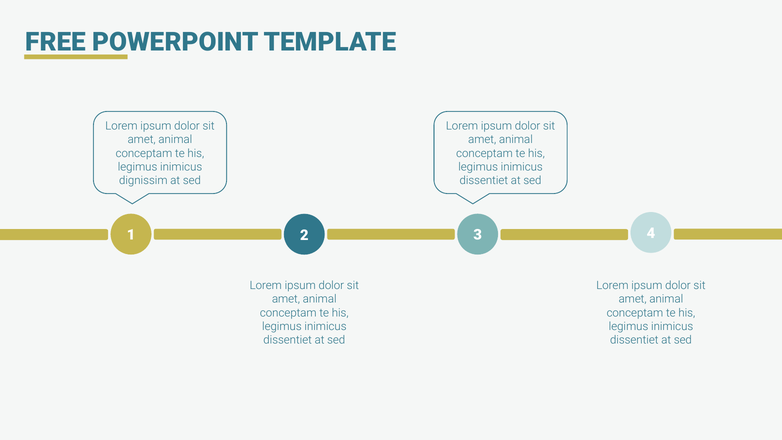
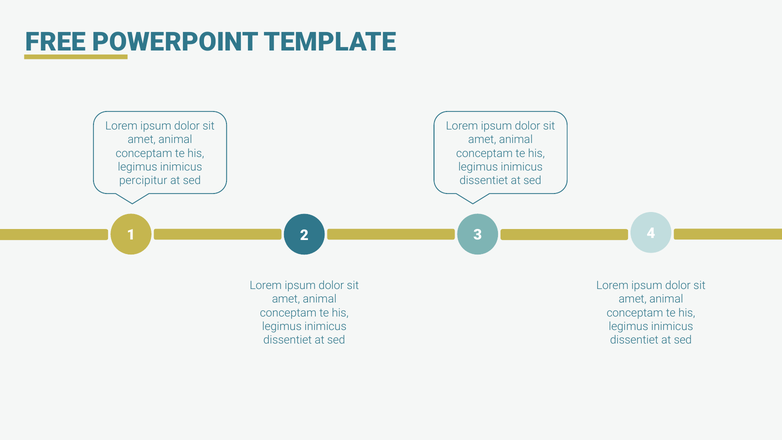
dignissim: dignissim -> percipitur
